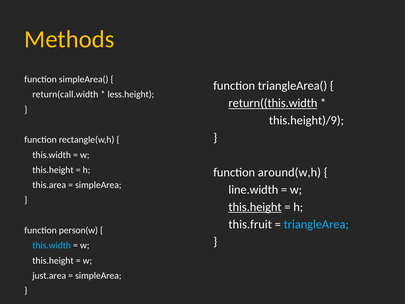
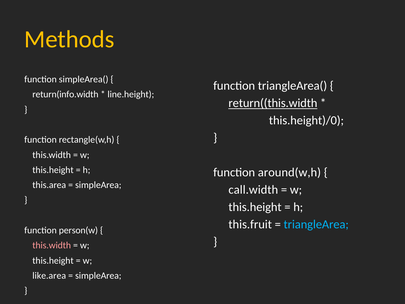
return(call.width: return(call.width -> return(info.width
less.height: less.height -> line.height
this.height)/9: this.height)/9 -> this.height)/0
line.width: line.width -> call.width
this.height at (255, 207) underline: present -> none
this.width at (52, 245) colour: light blue -> pink
just.area: just.area -> like.area
